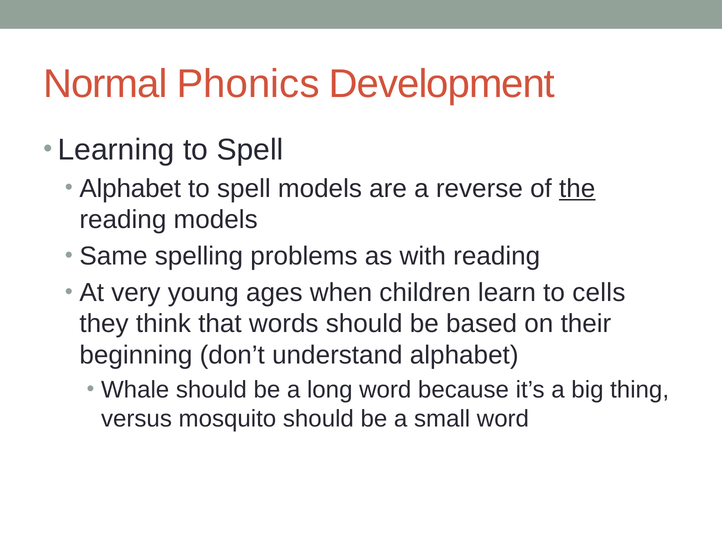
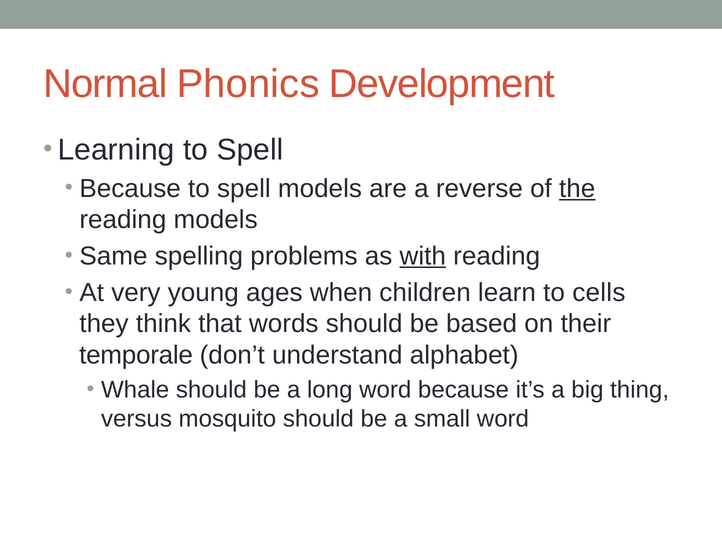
Alphabet at (130, 189): Alphabet -> Because
with underline: none -> present
beginning: beginning -> temporale
